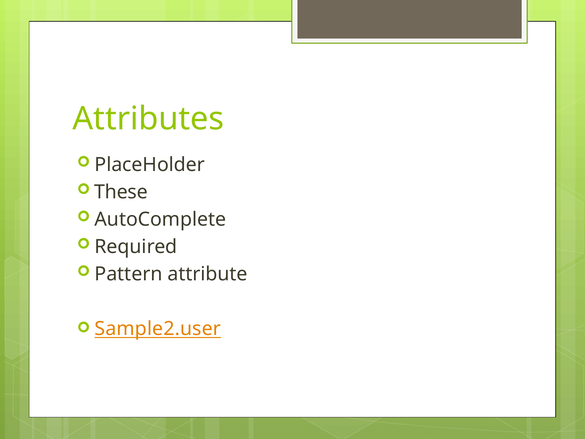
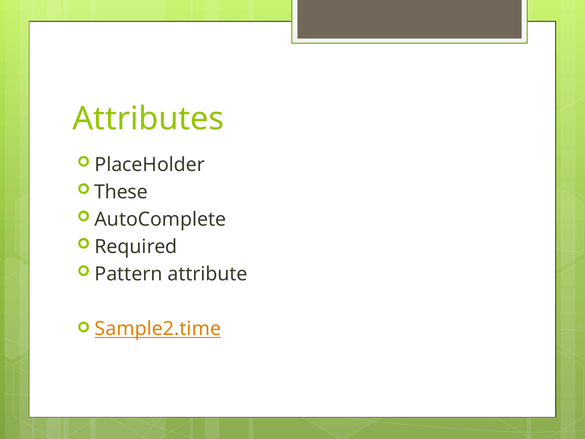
Sample2.user: Sample2.user -> Sample2.time
